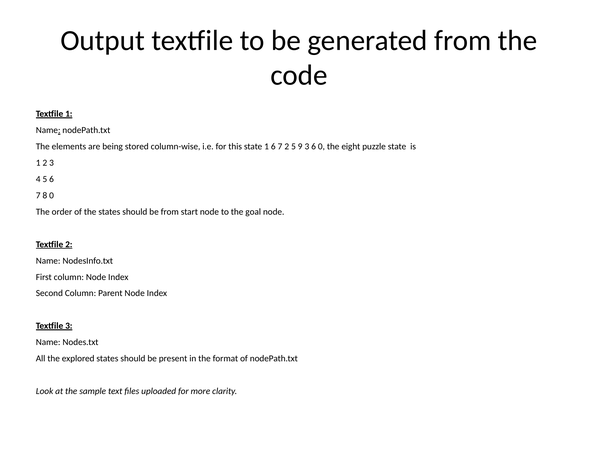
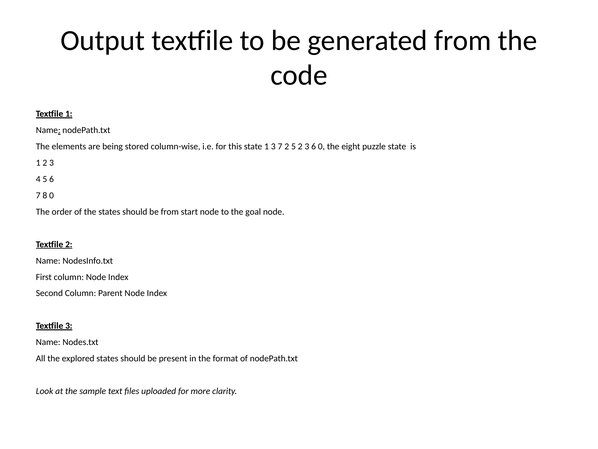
1 6: 6 -> 3
5 9: 9 -> 2
